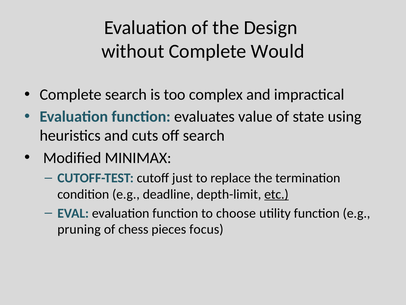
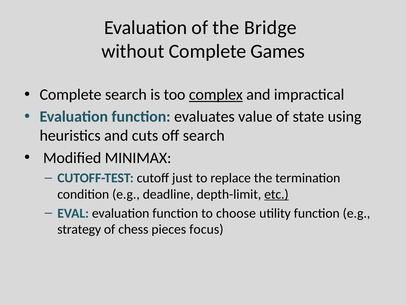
Design: Design -> Bridge
Would: Would -> Games
complex underline: none -> present
pruning: pruning -> strategy
